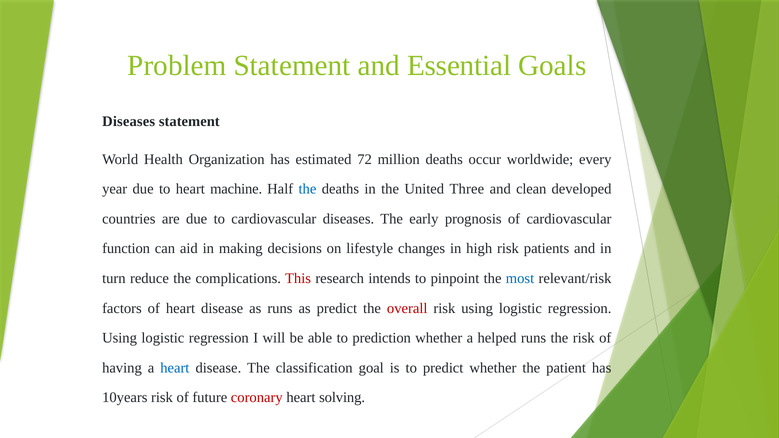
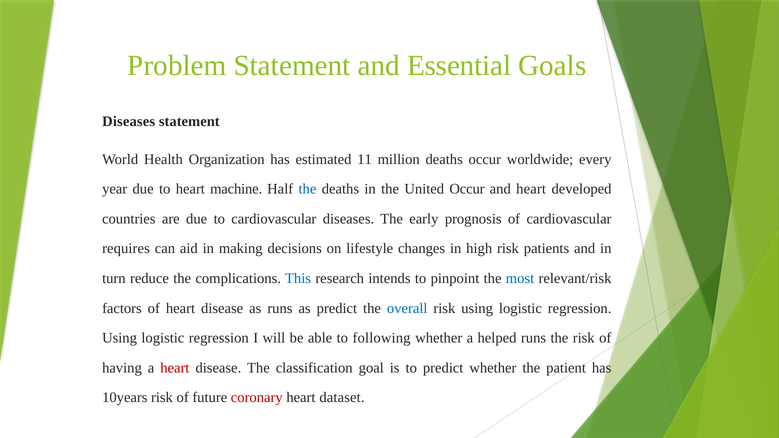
72: 72 -> 11
United Three: Three -> Occur
and clean: clean -> heart
function: function -> requires
This colour: red -> blue
overall colour: red -> blue
prediction: prediction -> following
heart at (175, 368) colour: blue -> red
solving: solving -> dataset
